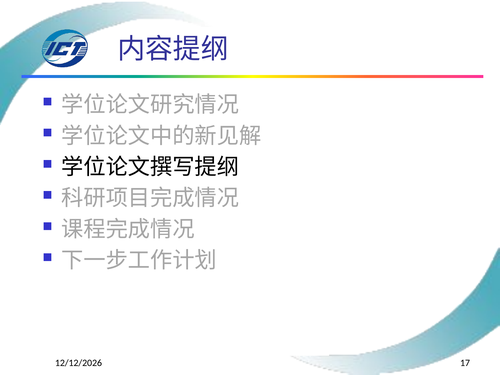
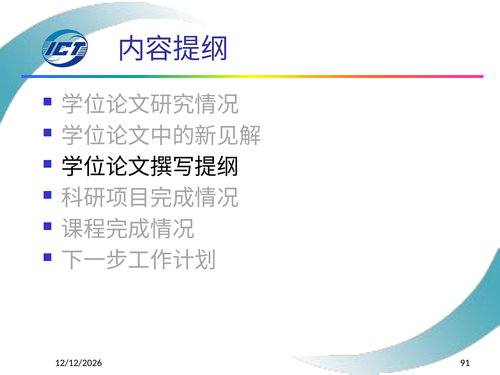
17: 17 -> 91
